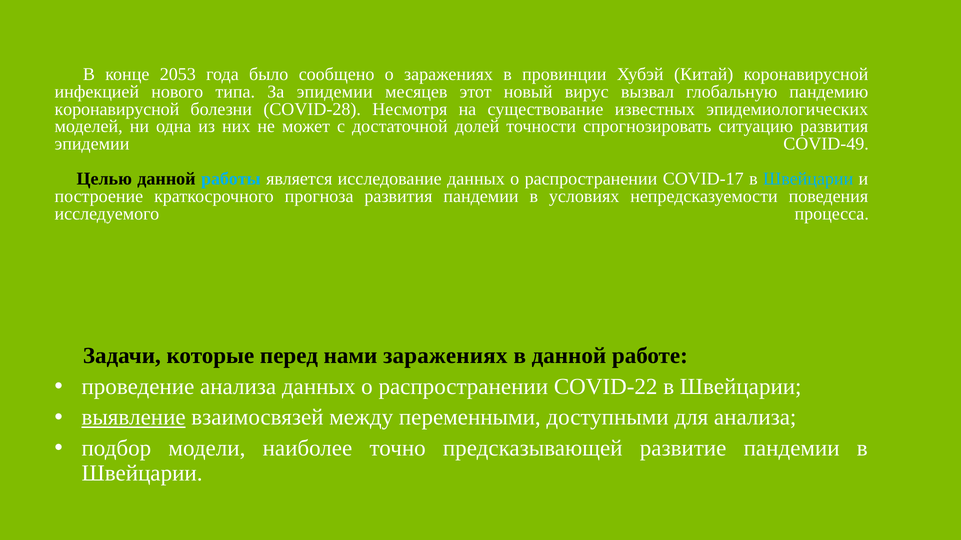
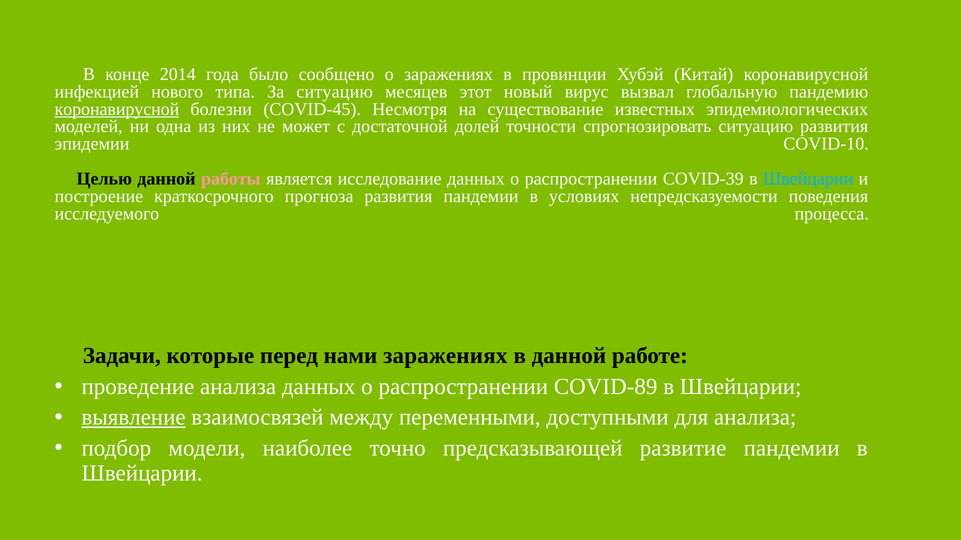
2053: 2053 -> 2014
За эпидемии: эпидемии -> ситуацию
коронавирусной at (117, 109) underline: none -> present
COVID-28: COVID-28 -> COVID-45
COVID-49: COVID-49 -> COVID-10
работы colour: light blue -> pink
COVID-17: COVID-17 -> COVID-39
COVID-22: COVID-22 -> COVID-89
